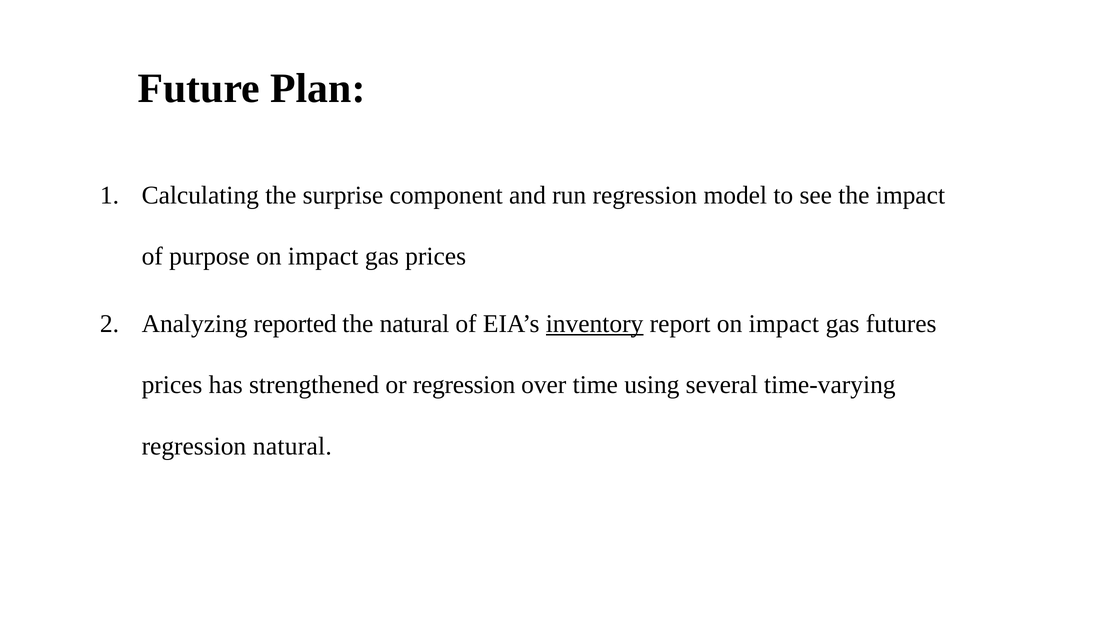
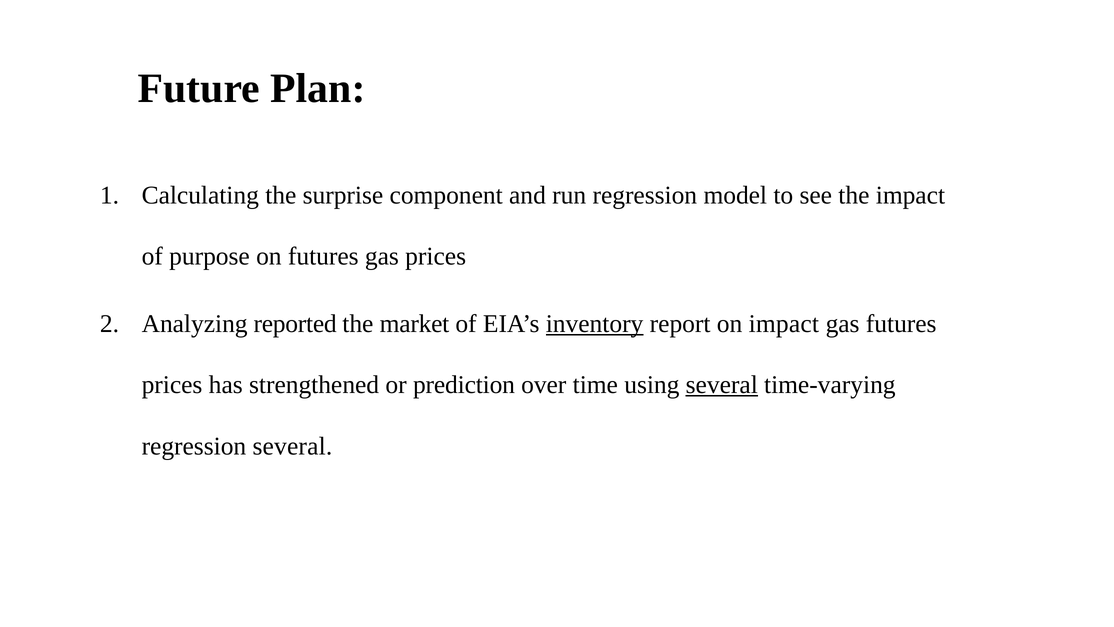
impact at (323, 256): impact -> futures
the natural: natural -> market
or regression: regression -> prediction
several at (722, 385) underline: none -> present
regression natural: natural -> several
